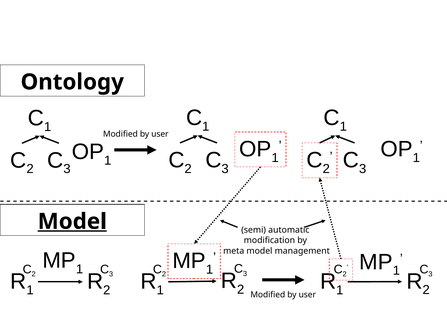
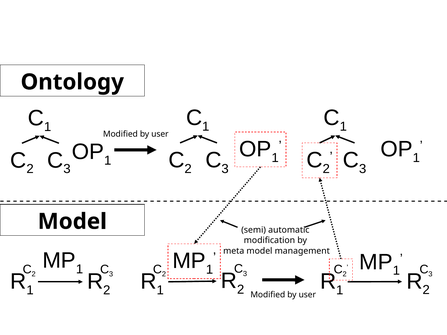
Model at (72, 222) underline: present -> none
